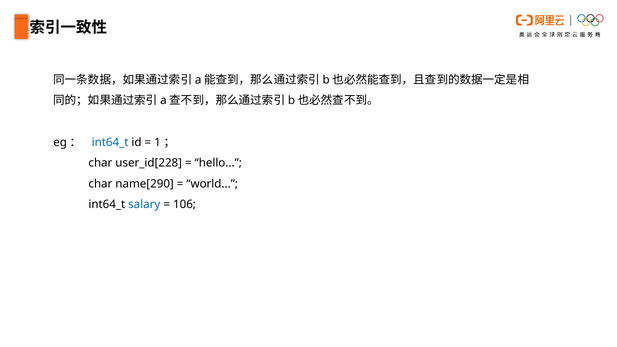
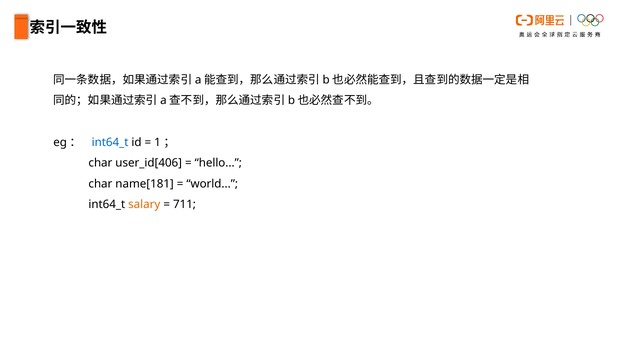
user_id[228: user_id[228 -> user_id[406
name[290: name[290 -> name[181
salary colour: blue -> orange
106: 106 -> 711
